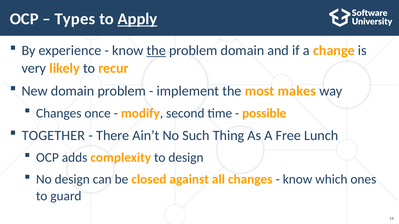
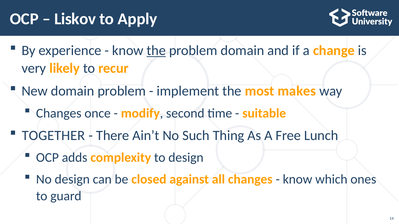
Types: Types -> Liskov
Apply underline: present -> none
possible: possible -> suitable
